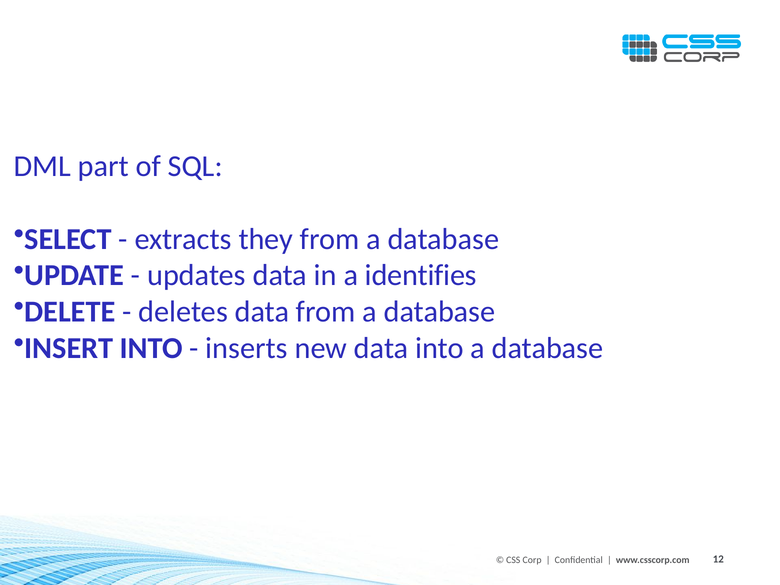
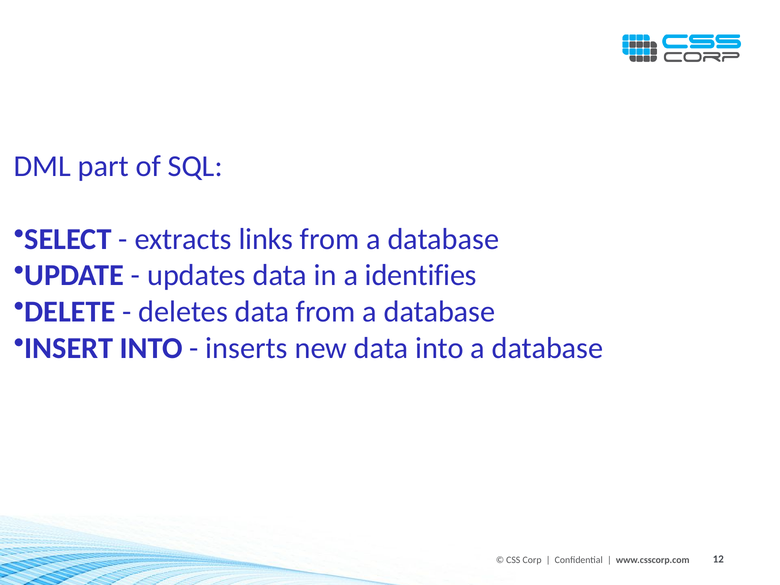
they: they -> links
